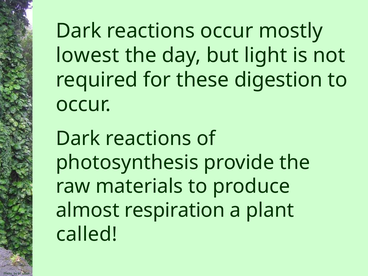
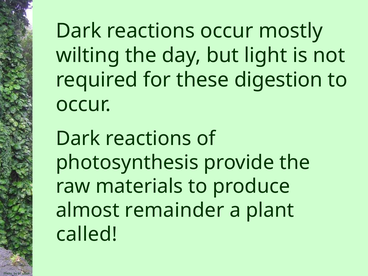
lowest: lowest -> wilting
respiration: respiration -> remainder
